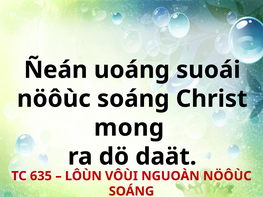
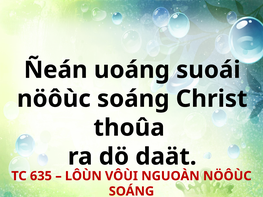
mong: mong -> thoûa
